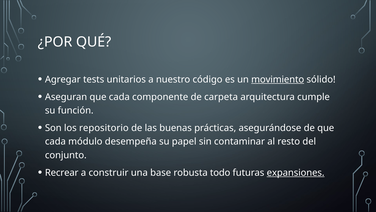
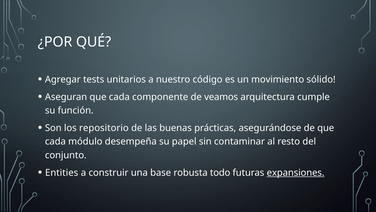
movimiento underline: present -> none
carpeta: carpeta -> veamos
Recrear: Recrear -> Entities
